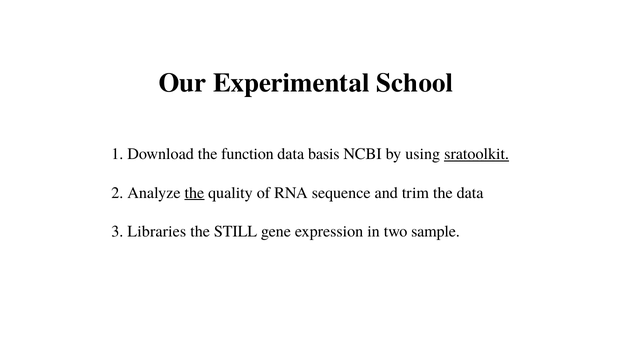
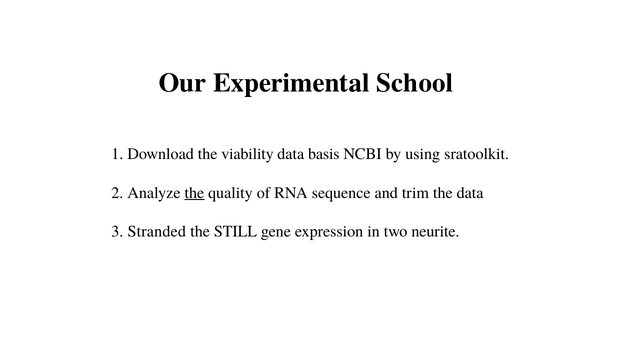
function: function -> viability
sratoolkit underline: present -> none
Libraries: Libraries -> Stranded
sample: sample -> neurite
